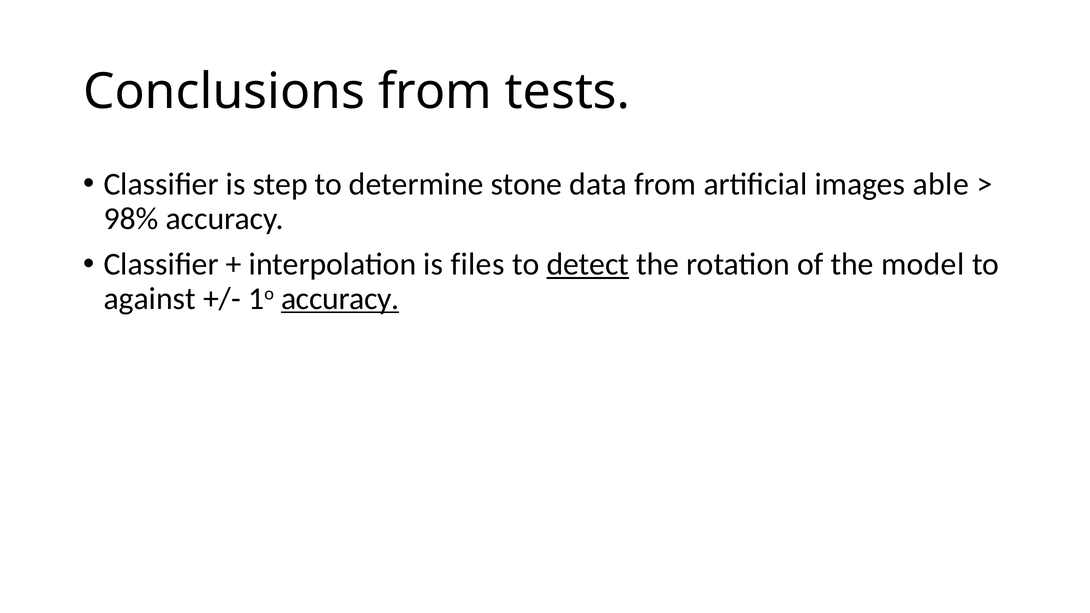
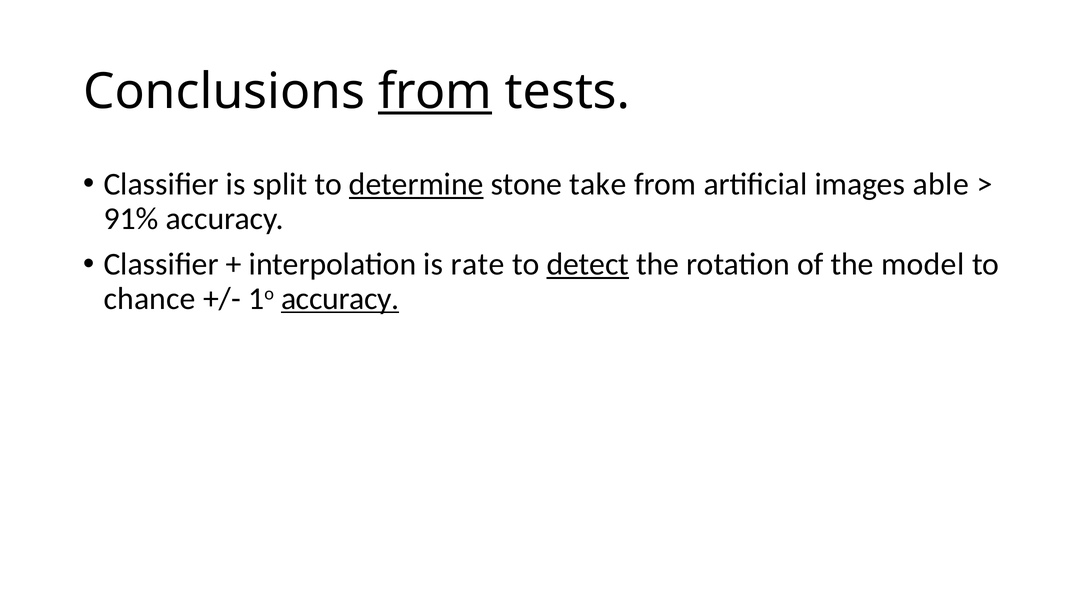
from at (435, 92) underline: none -> present
step: step -> split
determine underline: none -> present
data: data -> take
98%: 98% -> 91%
files: files -> rate
against: against -> chance
